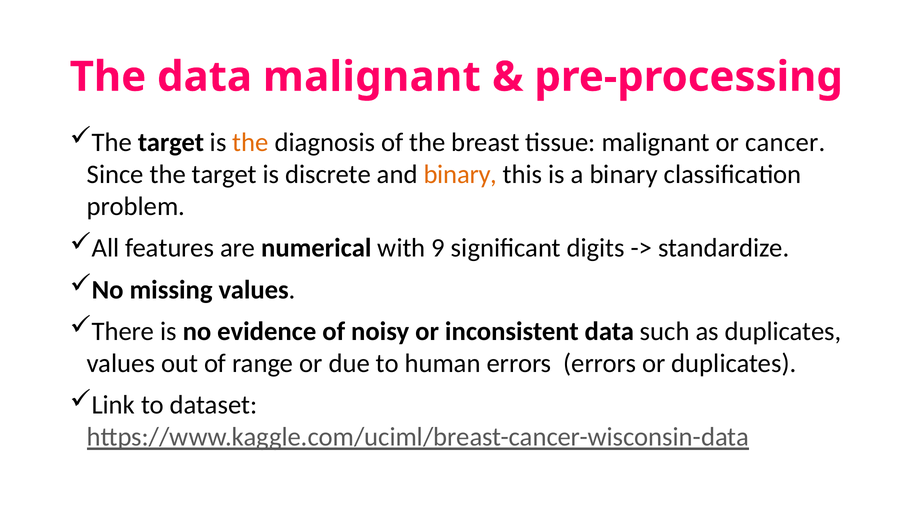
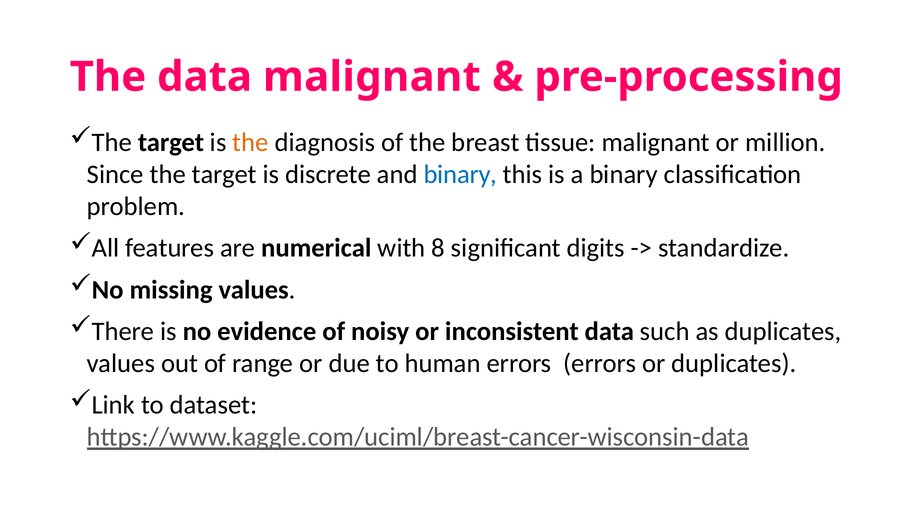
cancer: cancer -> million
binary at (460, 174) colour: orange -> blue
9: 9 -> 8
